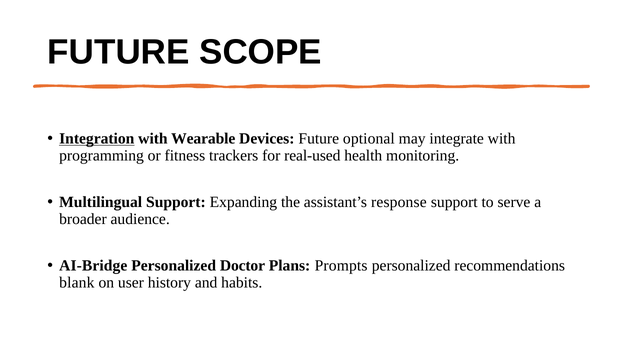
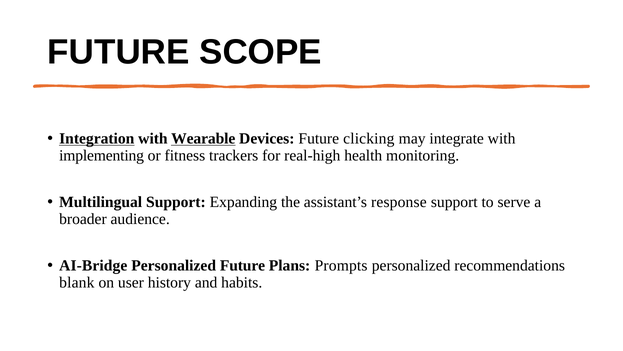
Wearable underline: none -> present
optional: optional -> clicking
programming: programming -> implementing
real-used: real-used -> real-high
Personalized Doctor: Doctor -> Future
